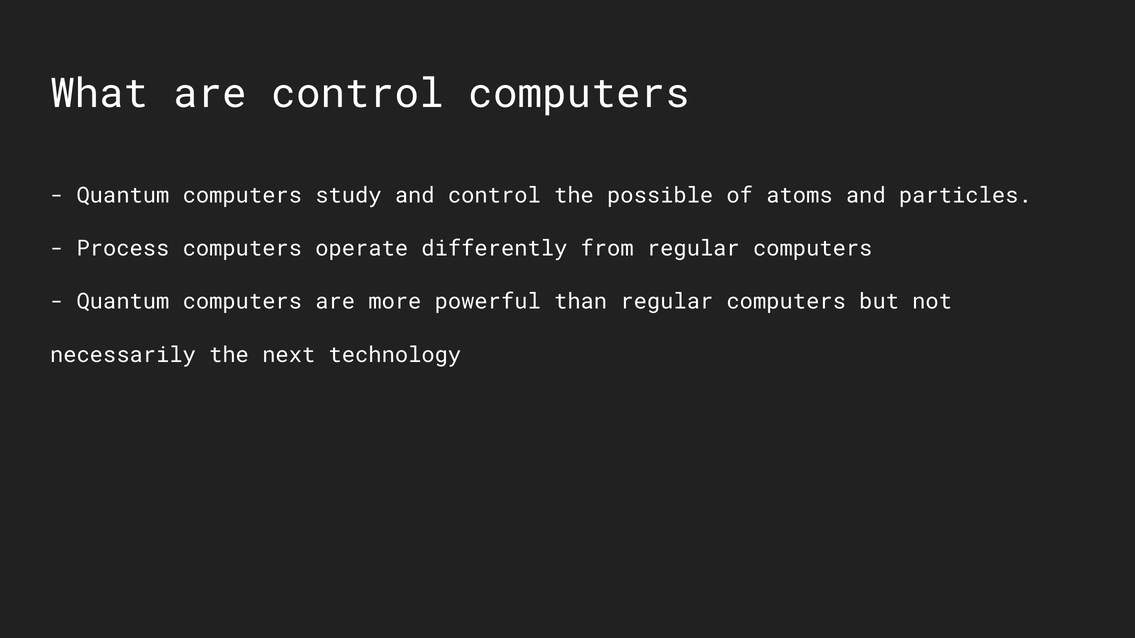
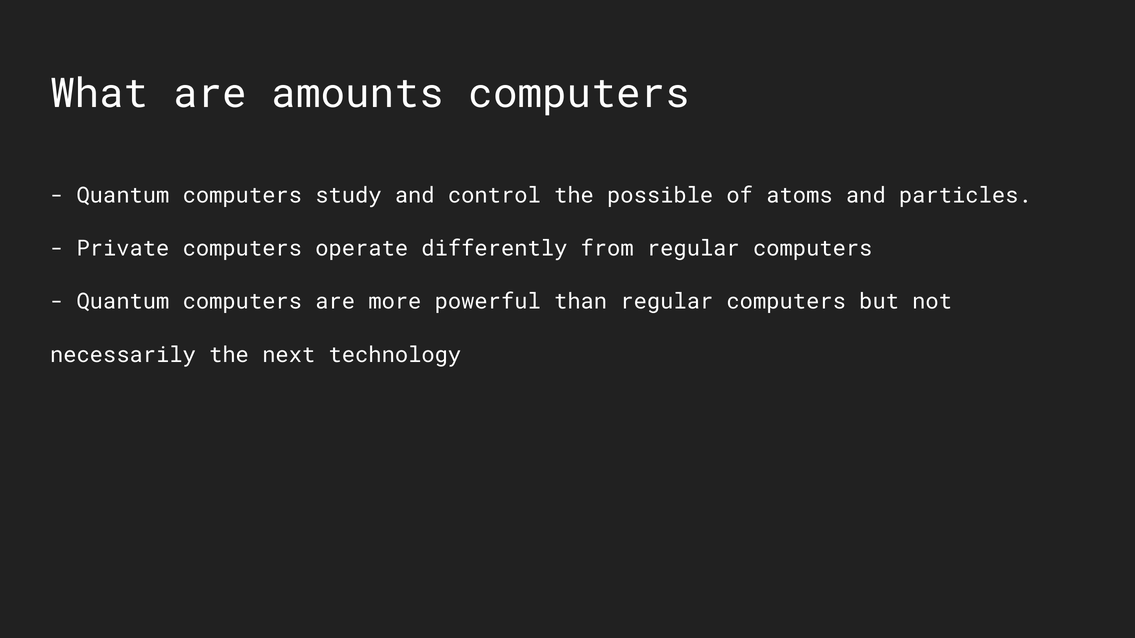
are control: control -> amounts
Process: Process -> Private
